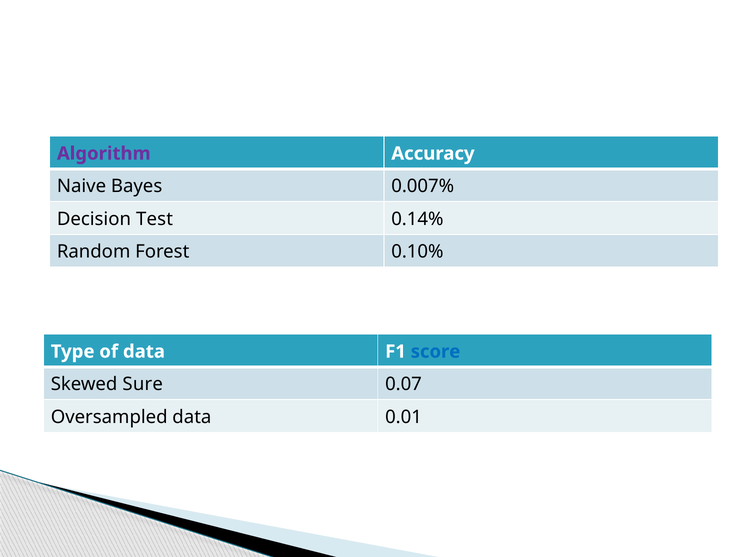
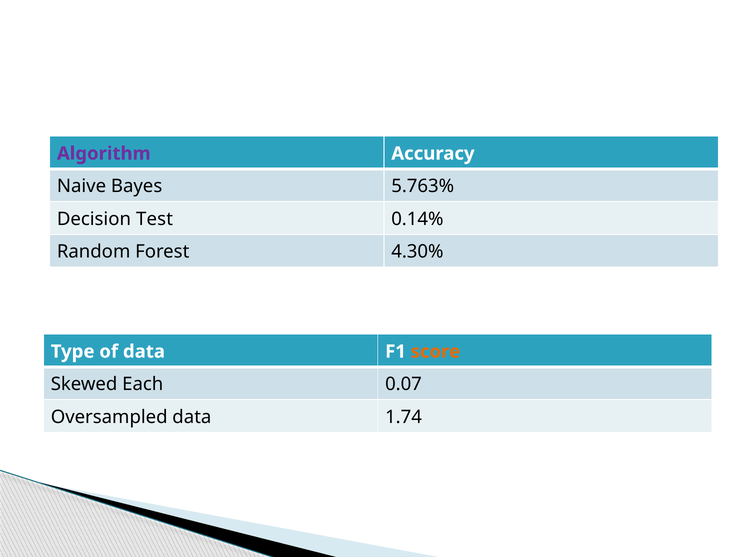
0.007%: 0.007% -> 5.763%
0.10%: 0.10% -> 4.30%
score colour: blue -> orange
Sure: Sure -> Each
0.01: 0.01 -> 1.74
